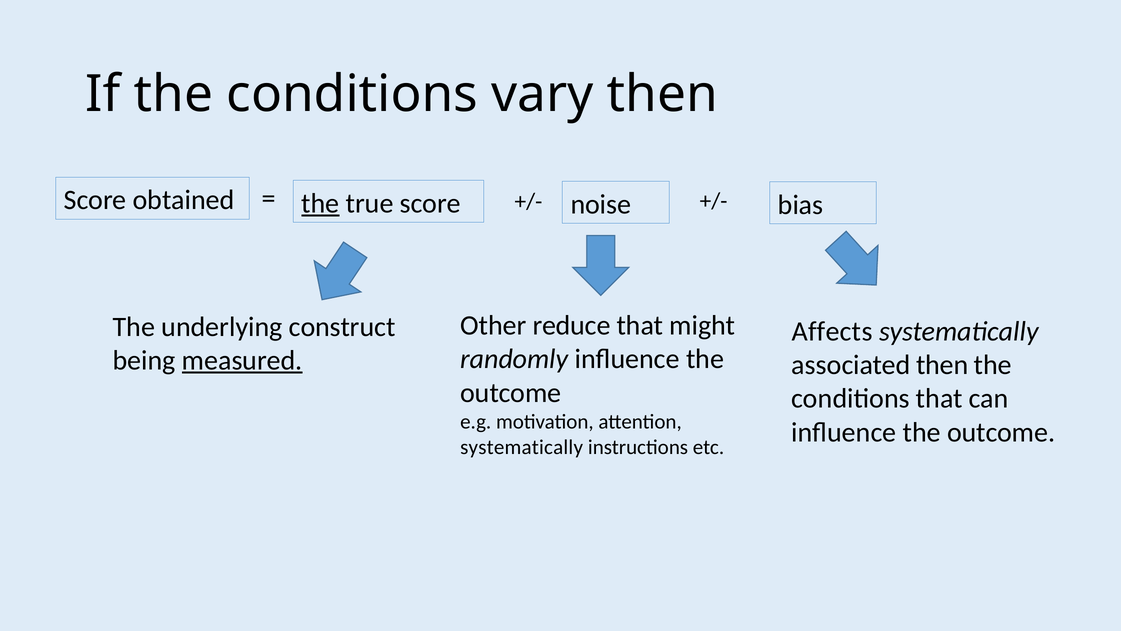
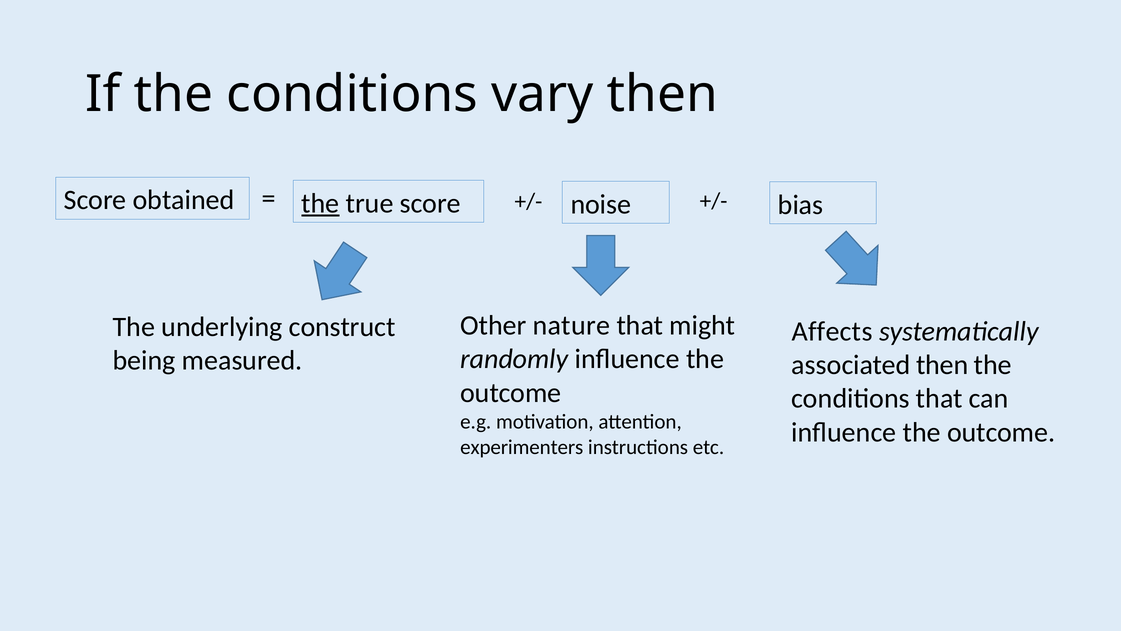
reduce: reduce -> nature
measured underline: present -> none
systematically at (522, 447): systematically -> experimenters
